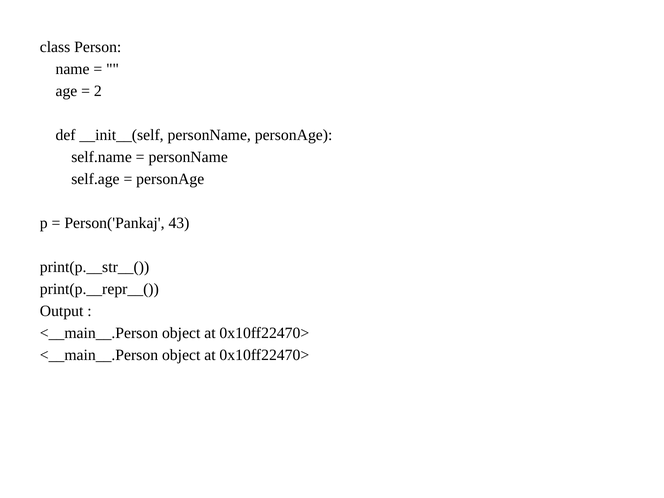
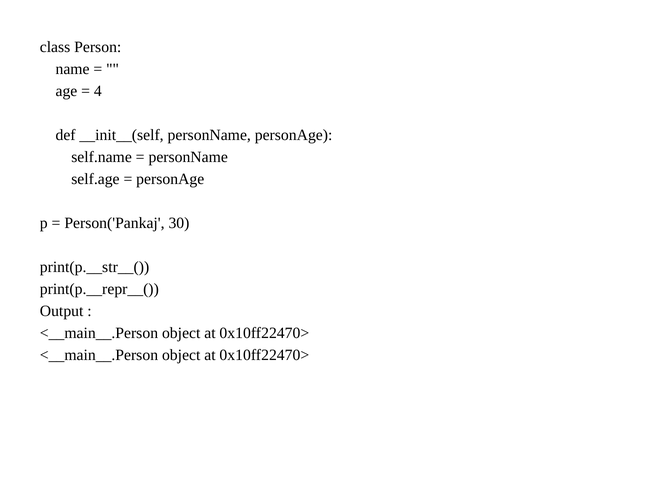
2: 2 -> 4
43: 43 -> 30
